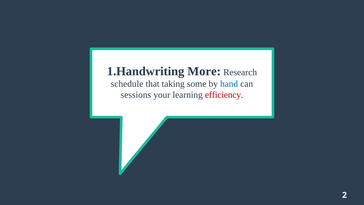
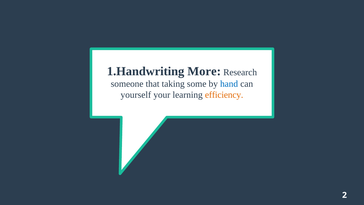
schedule: schedule -> someone
sessions: sessions -> yourself
efficiency colour: red -> orange
